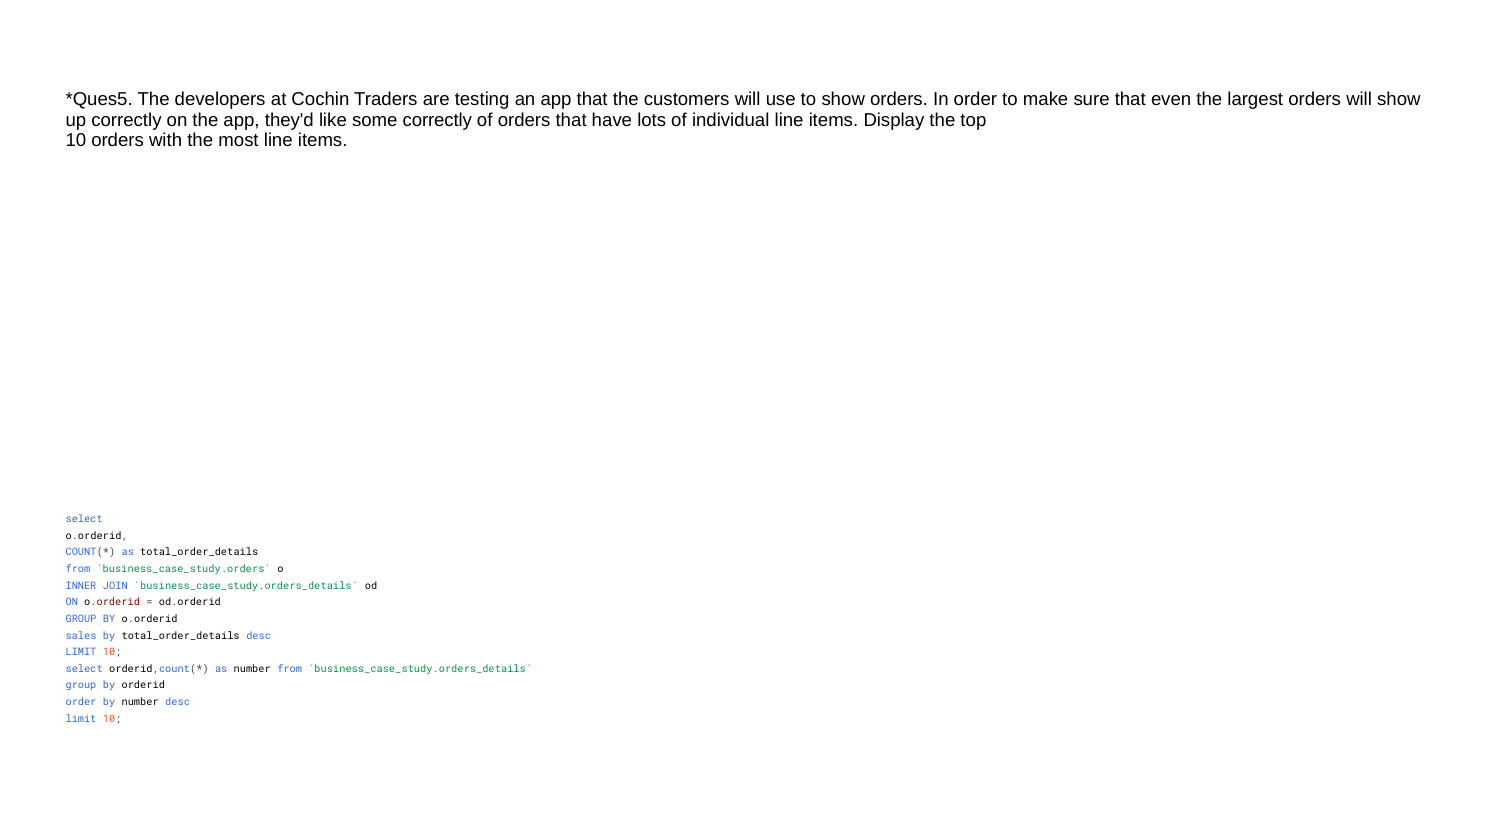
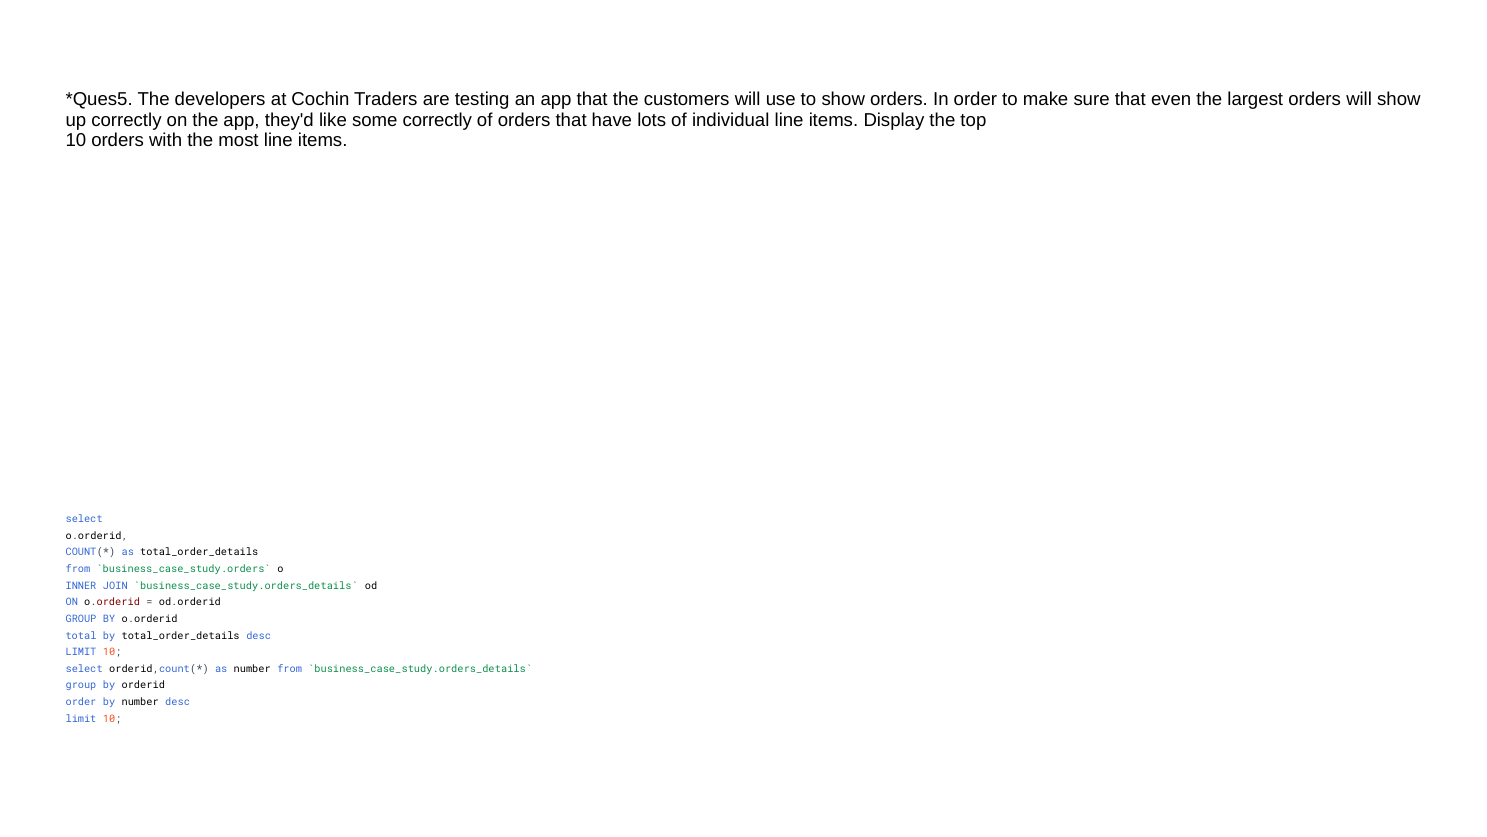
sales: sales -> total
